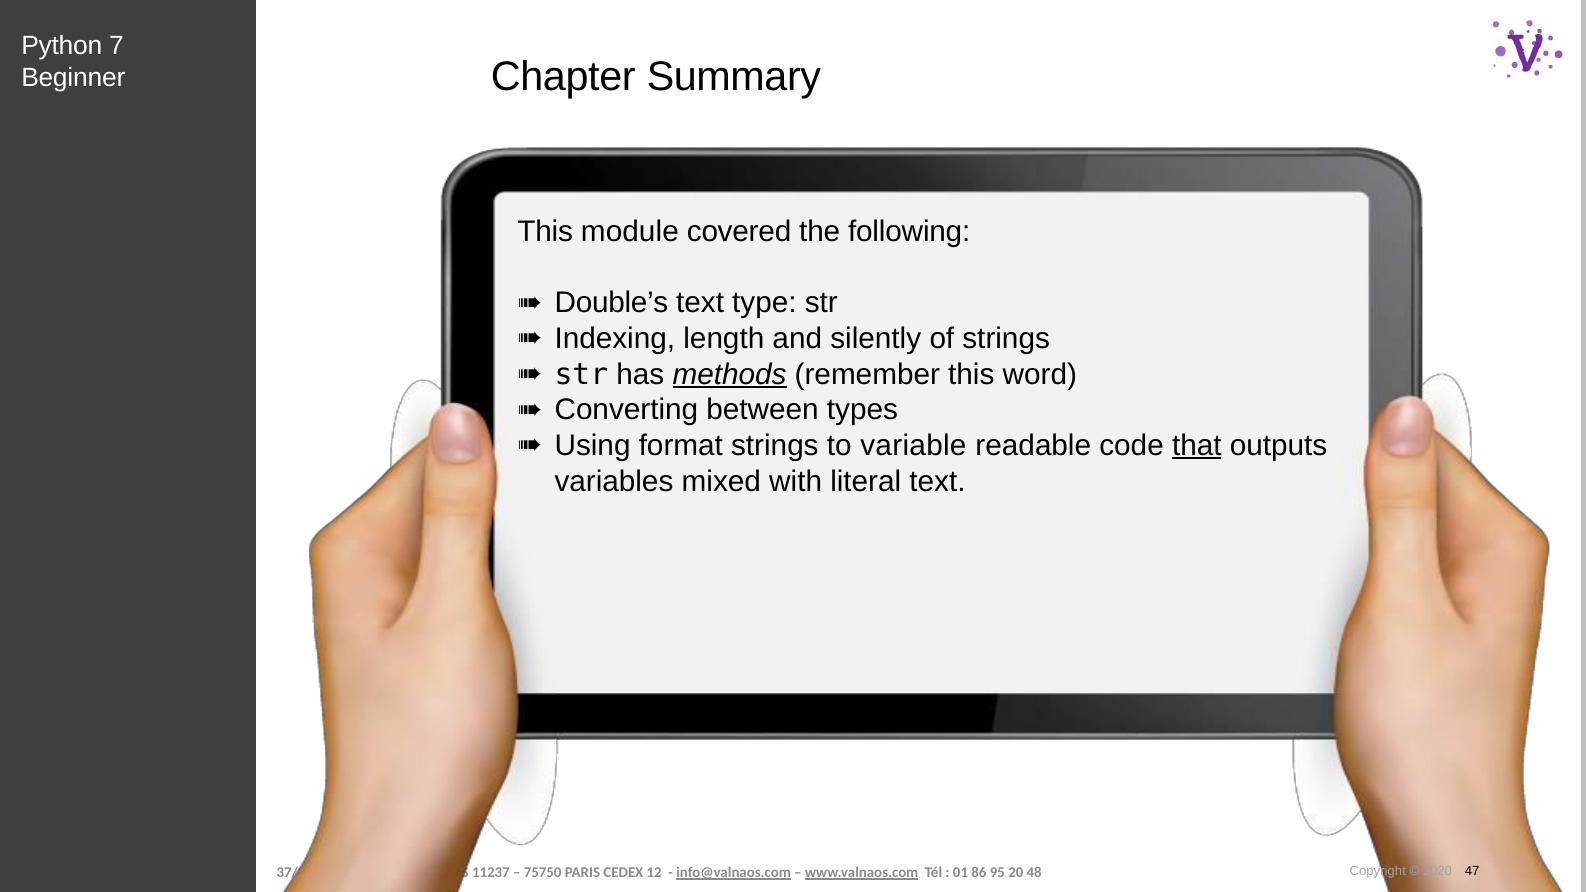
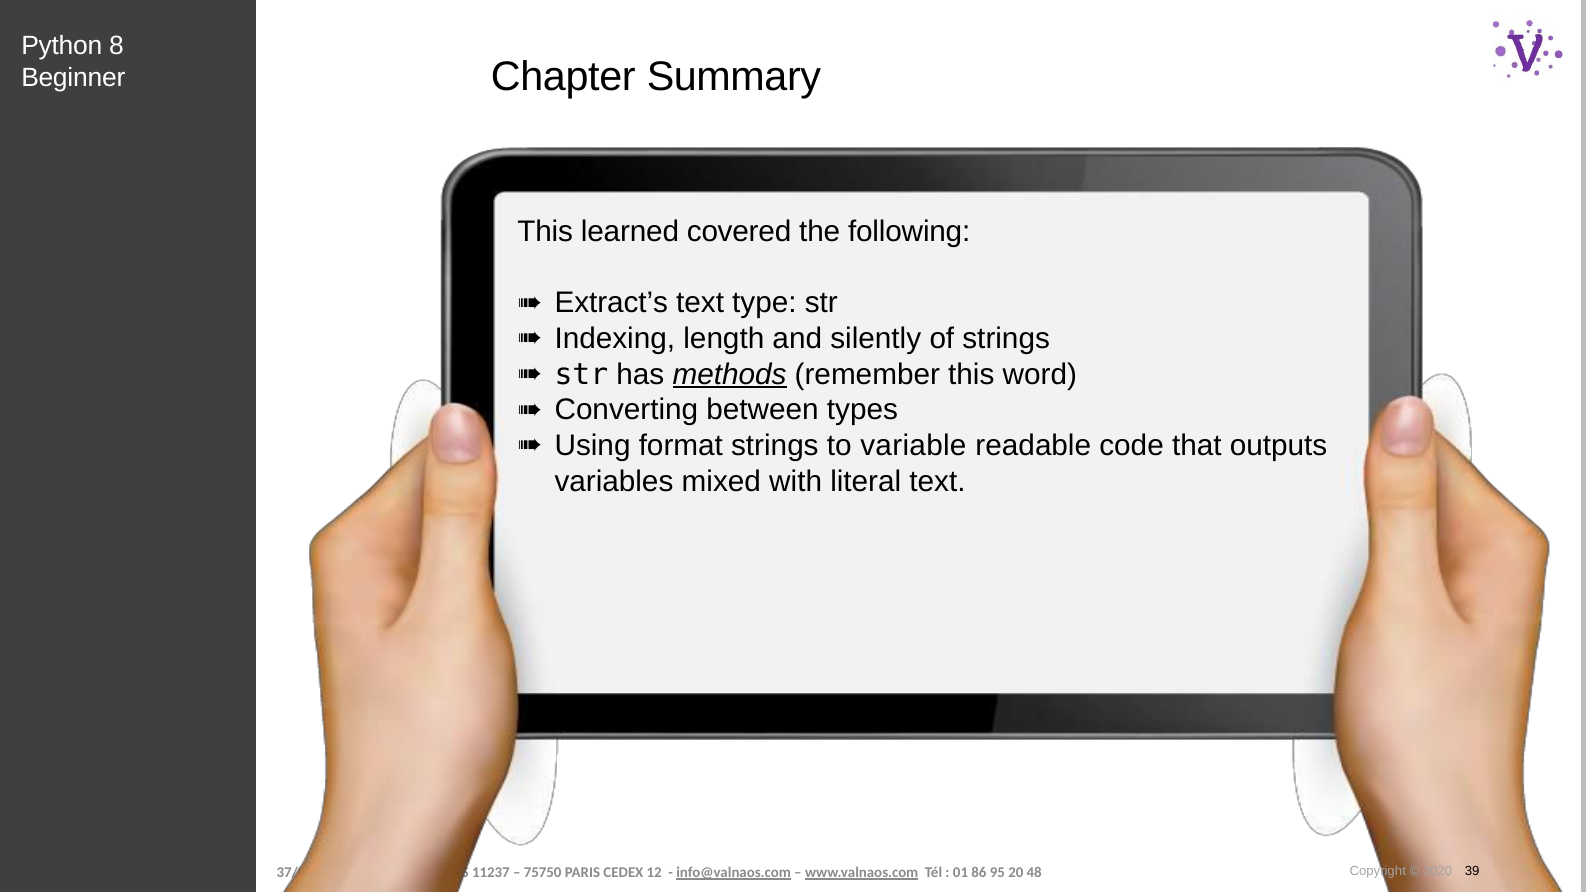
7: 7 -> 8
module: module -> learned
Double’s: Double’s -> Extract’s
that underline: present -> none
47: 47 -> 39
